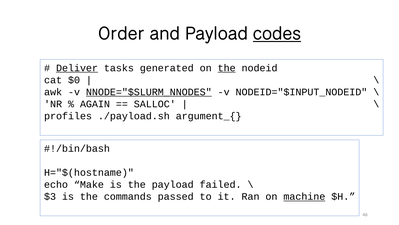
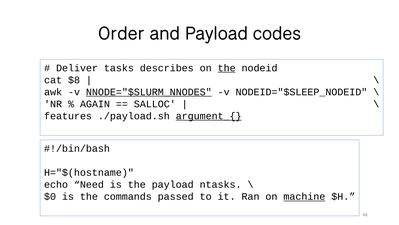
codes underline: present -> none
Deliver underline: present -> none
generated: generated -> describes
$0: $0 -> $8
NODEID="$INPUT_NODEID: NODEID="$INPUT_NODEID -> NODEID="$SLEEP_NODEID
profiles: profiles -> features
argument_{ underline: none -> present
Make: Make -> Need
failed: failed -> ntasks
$3: $3 -> $0
